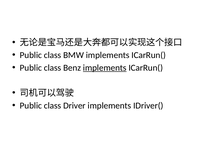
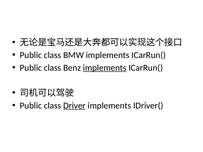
Driver underline: none -> present
